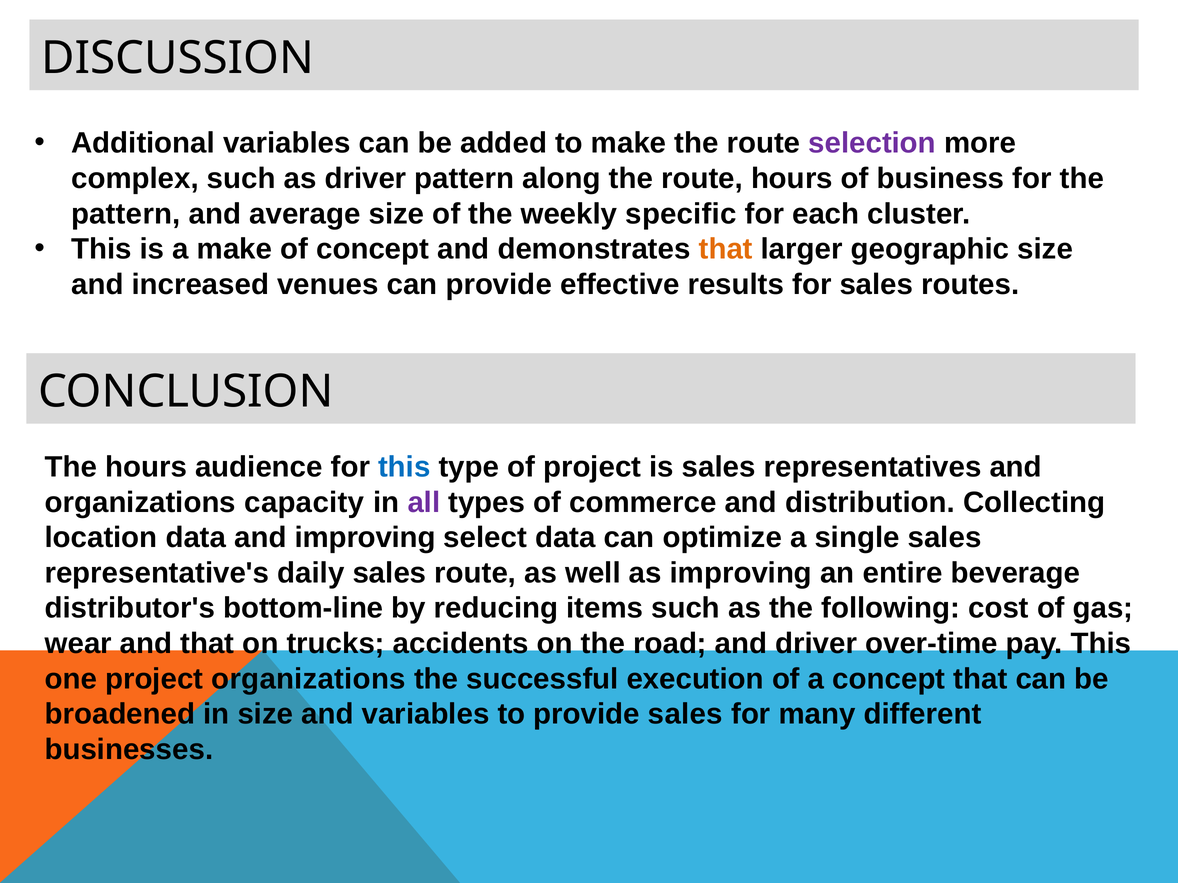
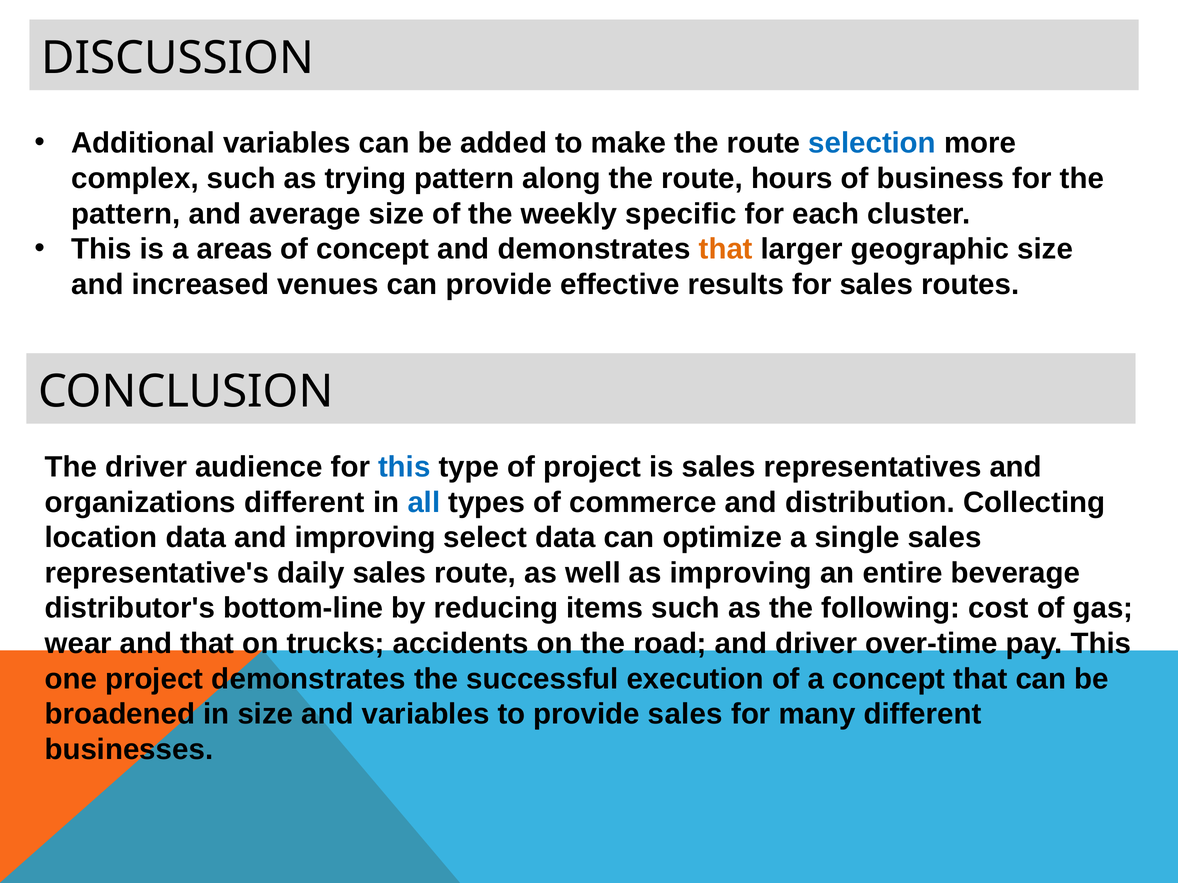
selection colour: purple -> blue
as driver: driver -> trying
a make: make -> areas
The hours: hours -> driver
organizations capacity: capacity -> different
all colour: purple -> blue
project organizations: organizations -> demonstrates
